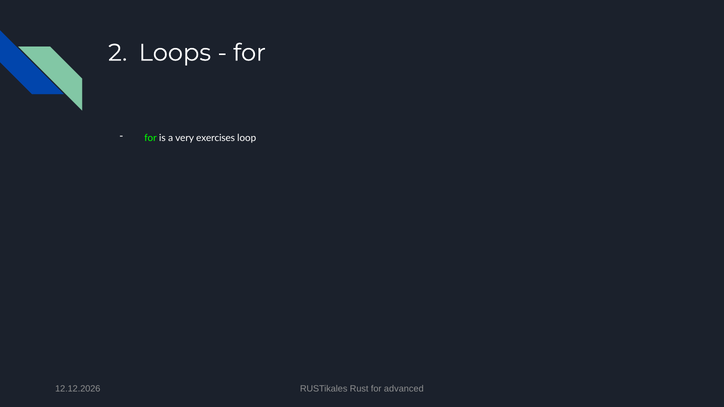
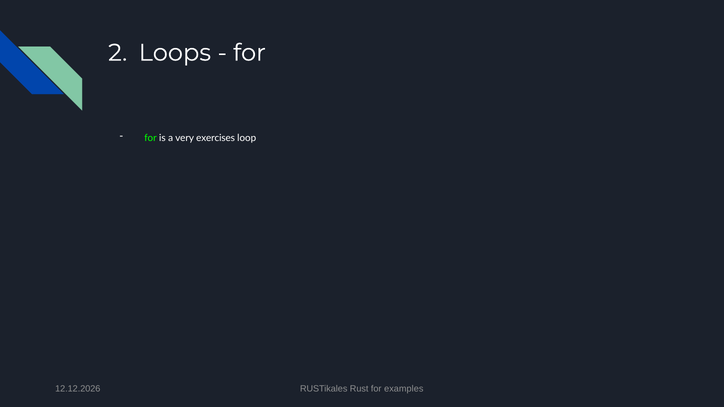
advanced: advanced -> examples
